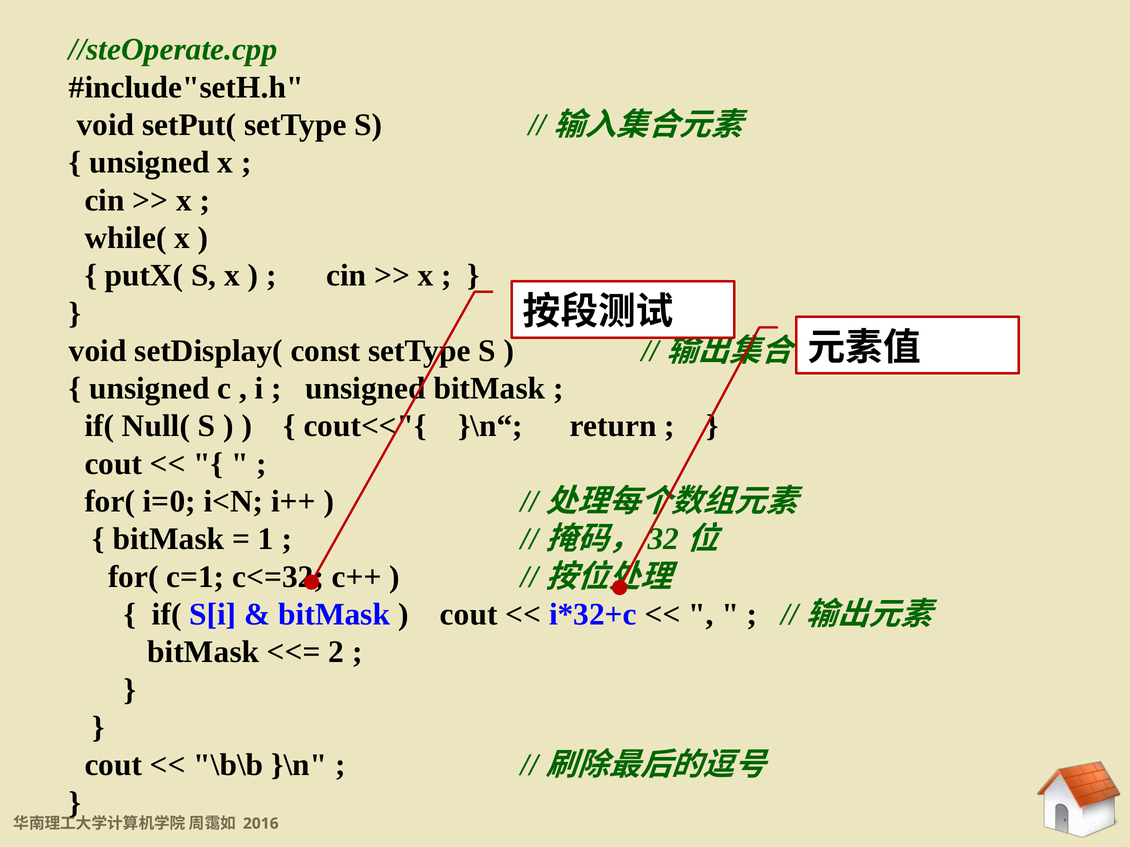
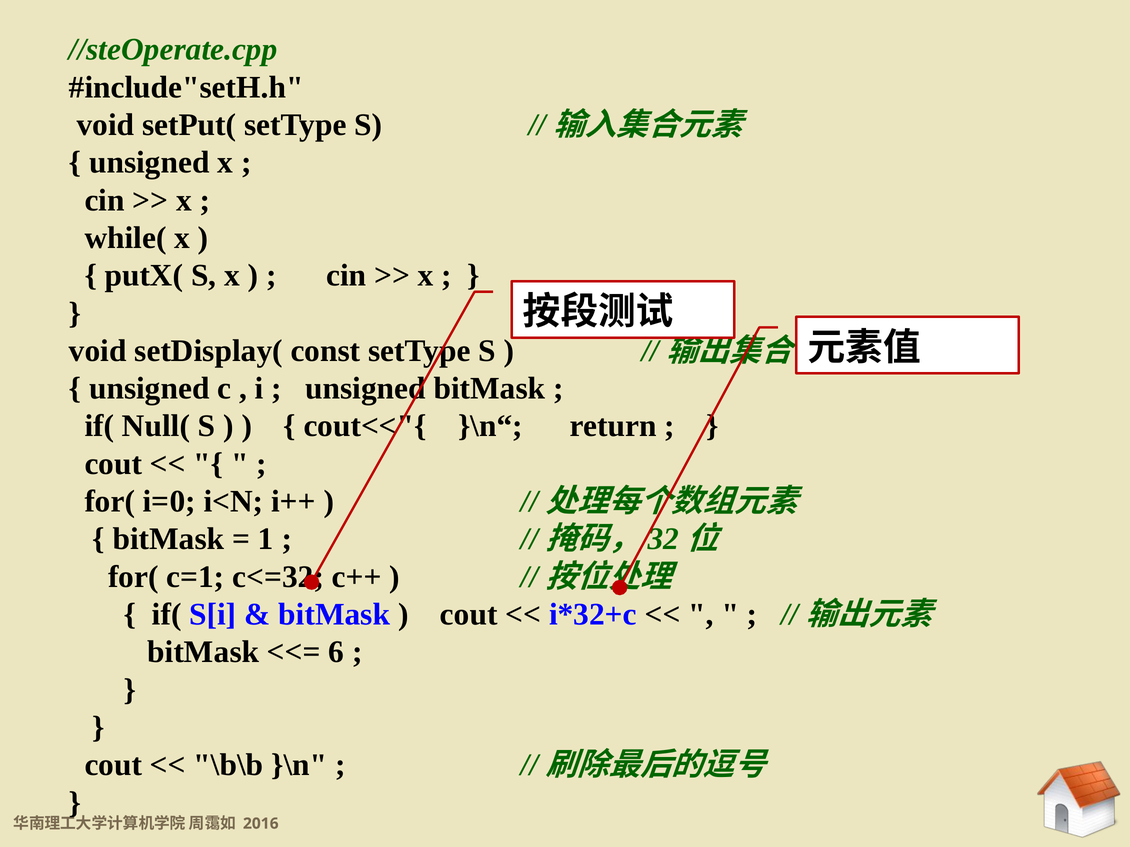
2: 2 -> 6
